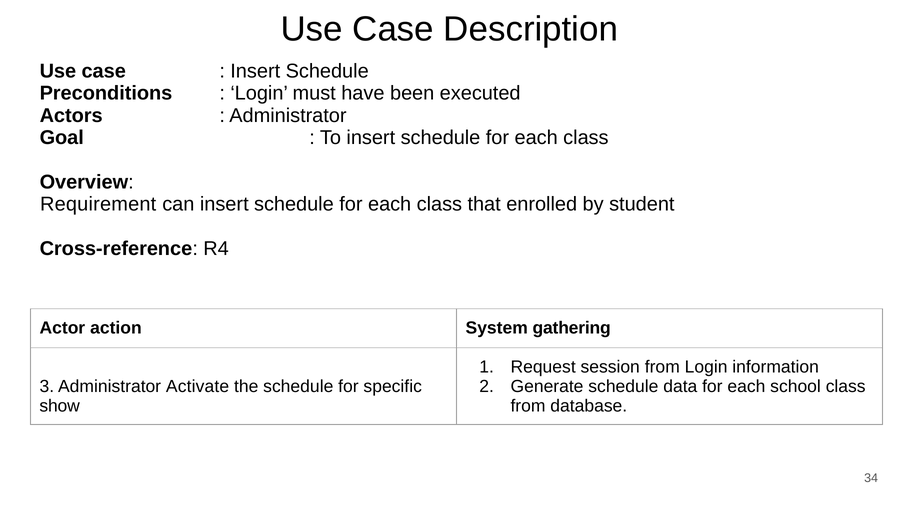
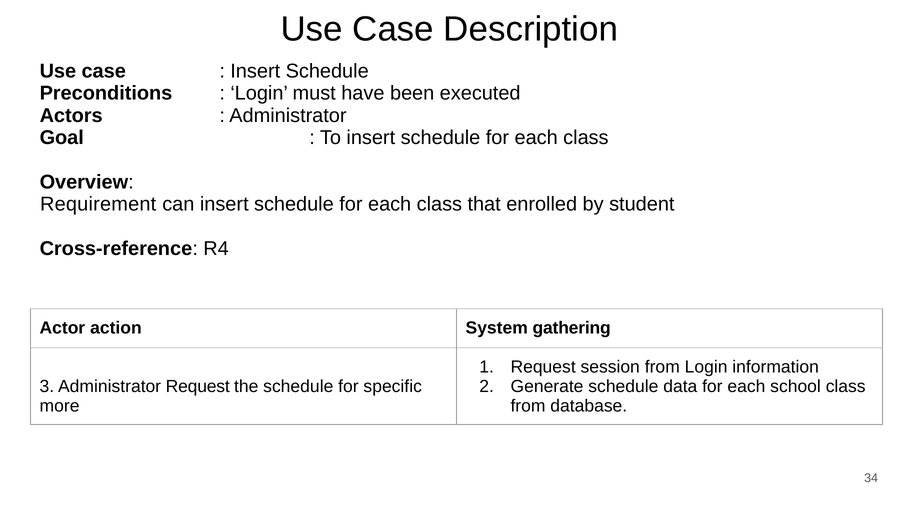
Administrator Activate: Activate -> Request
show: show -> more
